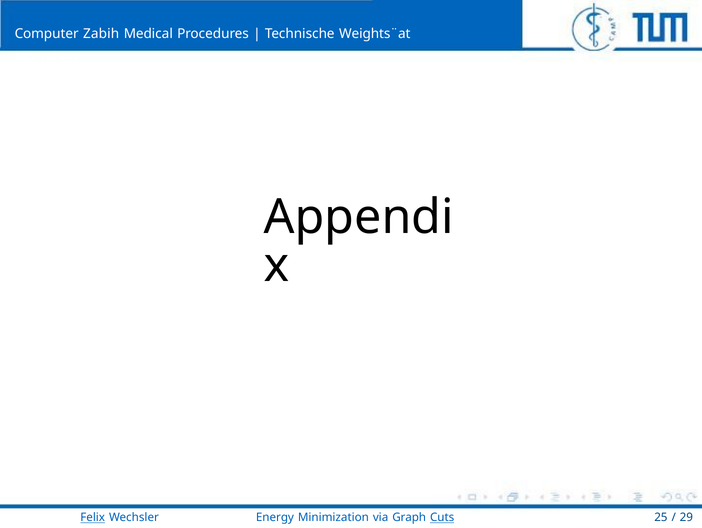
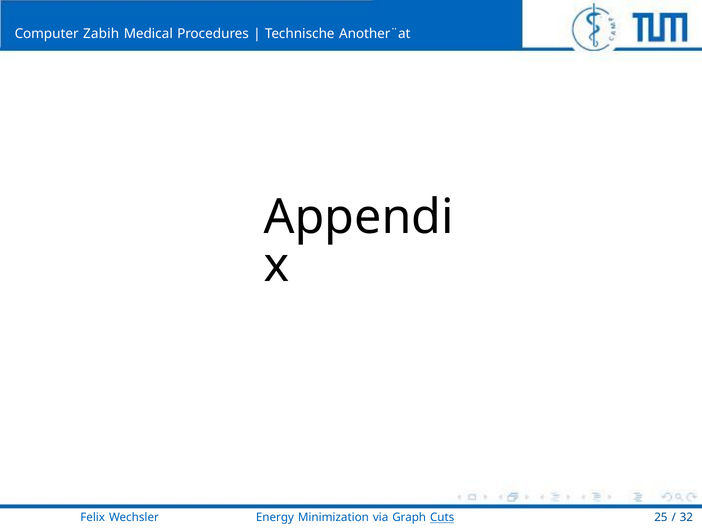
Weights¨at: Weights¨at -> Another¨at
Felix underline: present -> none
29: 29 -> 32
